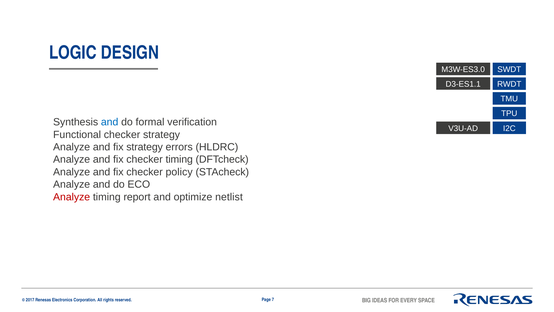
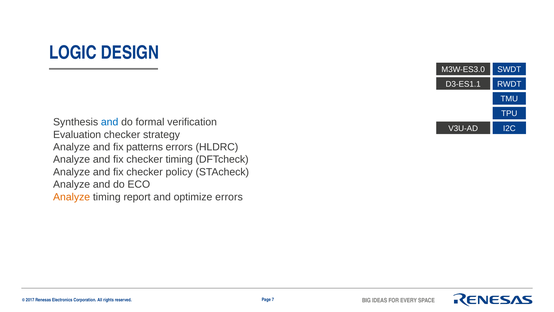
Functional: Functional -> Evaluation
fix strategy: strategy -> patterns
Analyze at (72, 197) colour: red -> orange
optimize netlist: netlist -> errors
